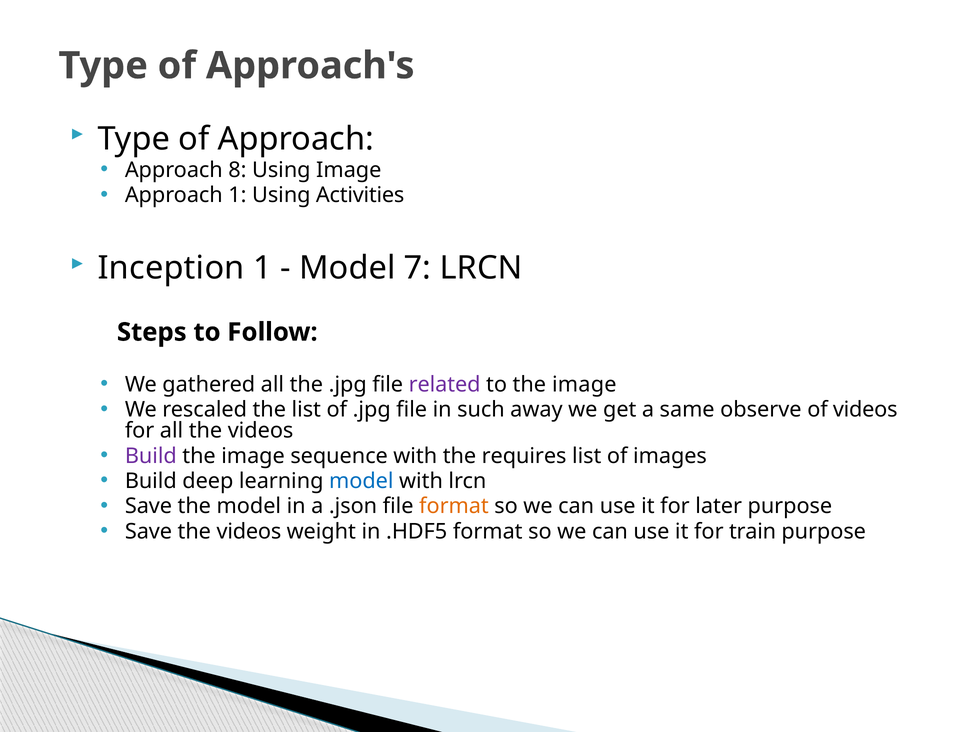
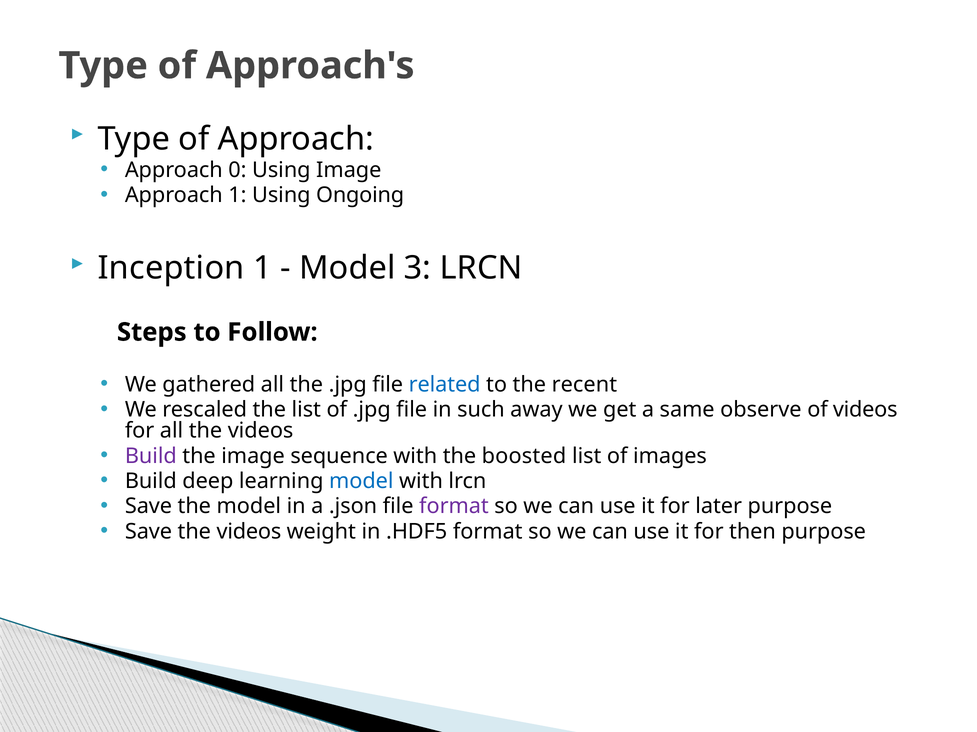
8: 8 -> 0
Activities: Activities -> Ongoing
7: 7 -> 3
related colour: purple -> blue
to the image: image -> recent
requires: requires -> boosted
format at (454, 507) colour: orange -> purple
train: train -> then
